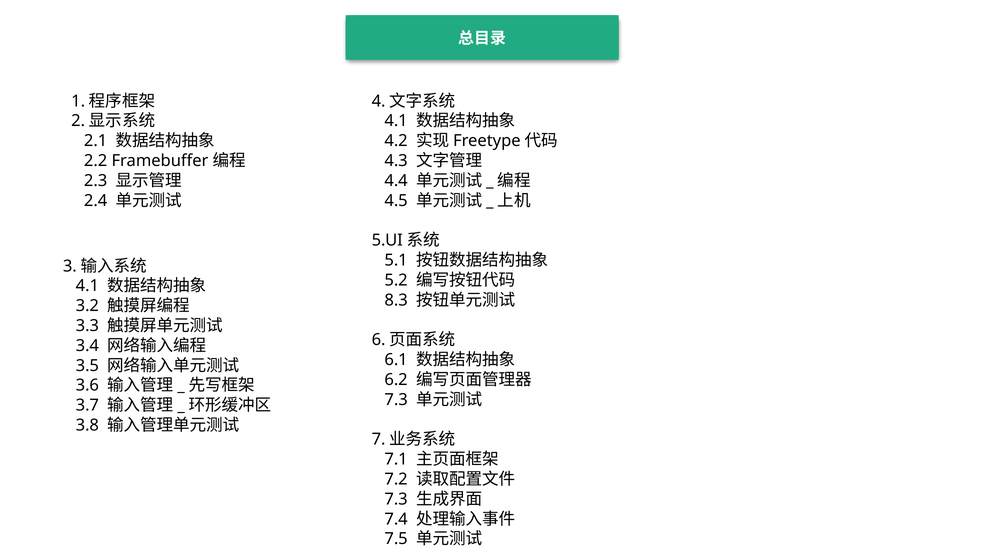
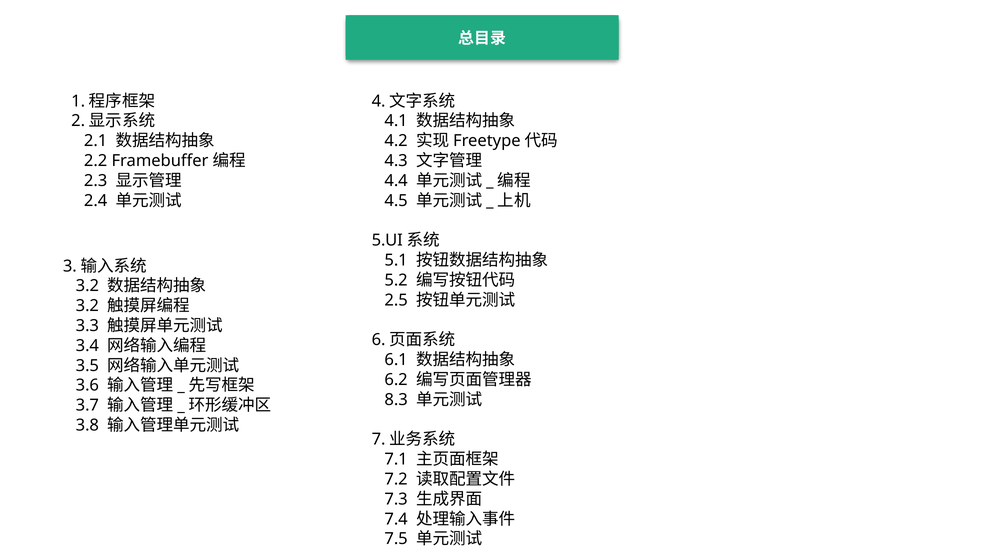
4.1 at (87, 286): 4.1 -> 3.2
8.3: 8.3 -> 2.5
7.3 at (396, 399): 7.3 -> 8.3
